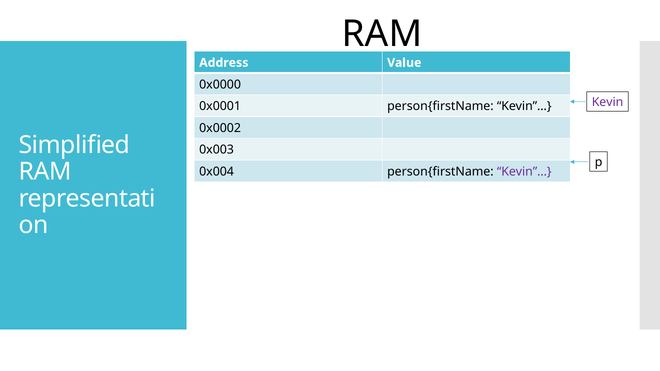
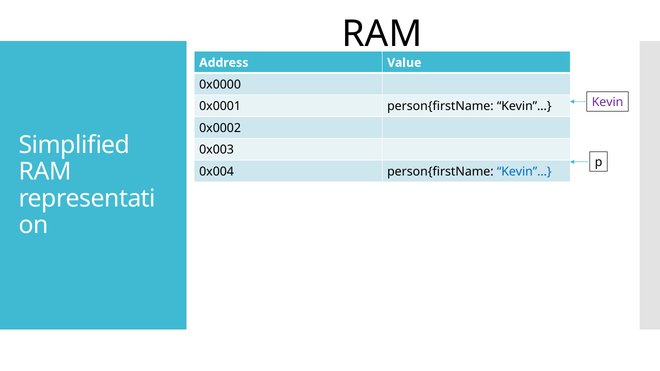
Kevin”… at (524, 172) colour: purple -> blue
